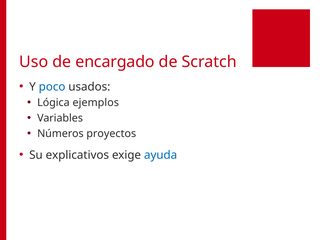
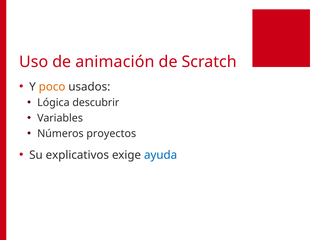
encargado: encargado -> animación
poco colour: blue -> orange
ejemplos: ejemplos -> descubrir
